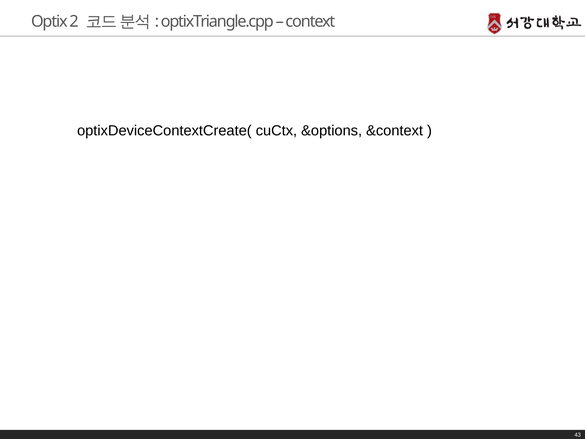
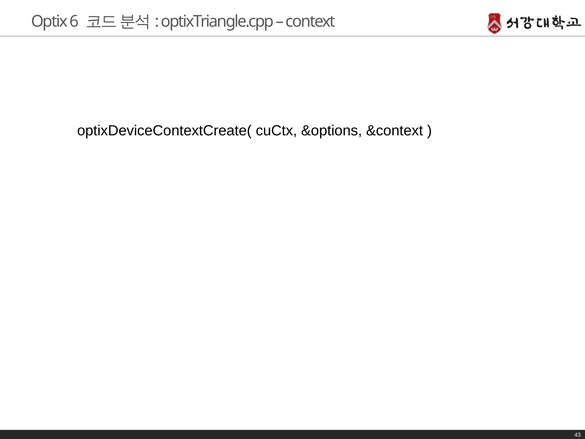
2: 2 -> 6
